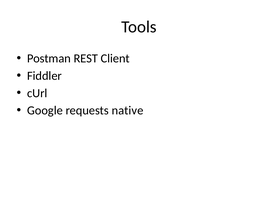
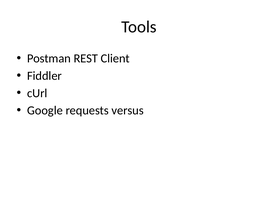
native: native -> versus
